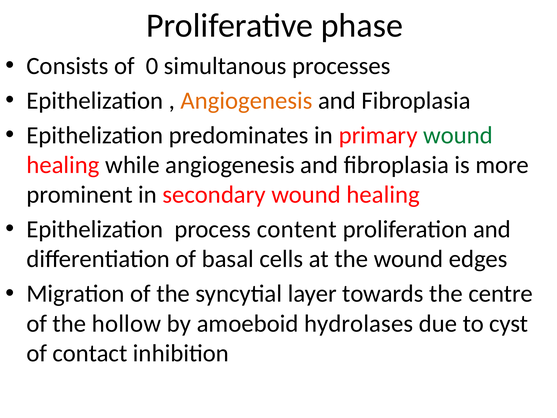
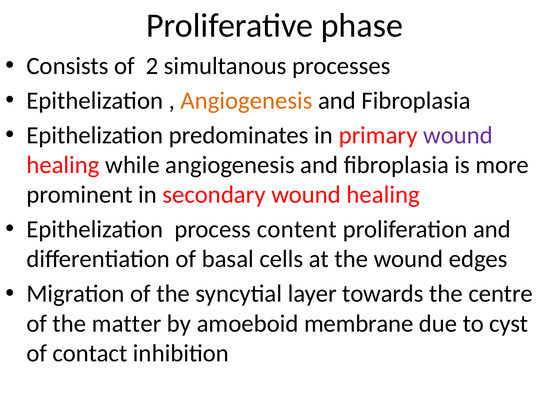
0: 0 -> 2
wound at (458, 135) colour: green -> purple
hollow: hollow -> matter
hydrolases: hydrolases -> membrane
